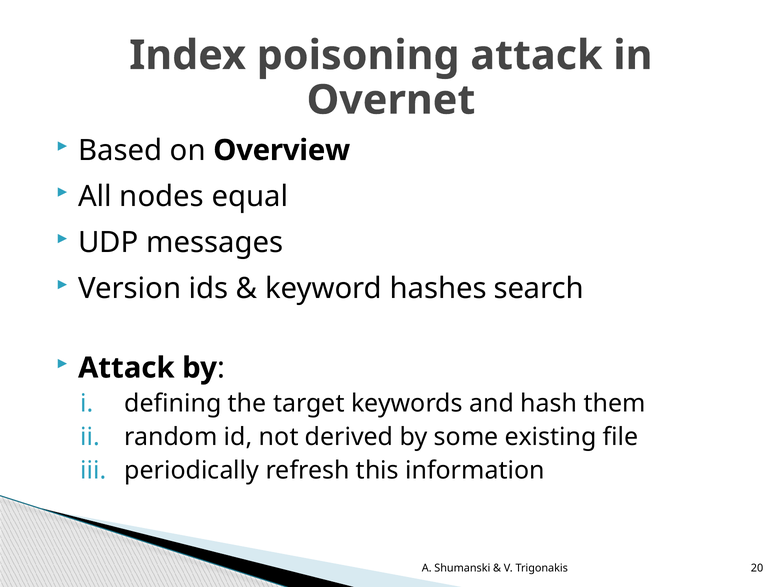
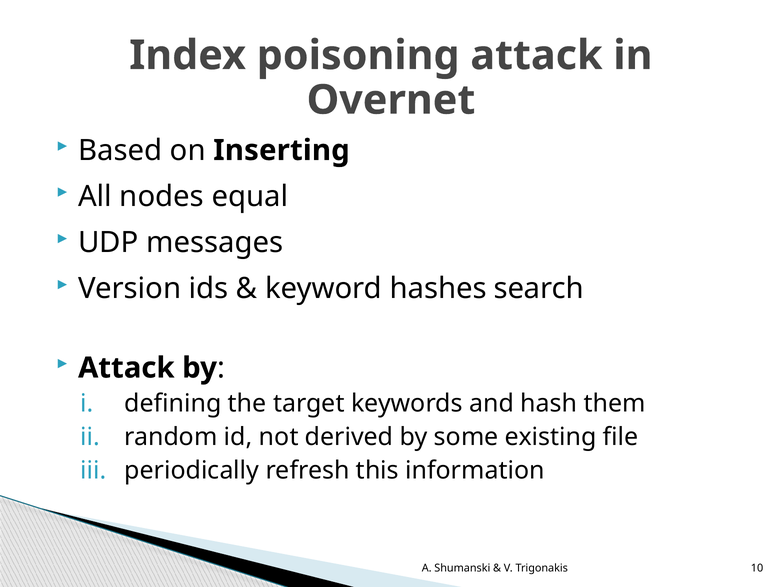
Overview: Overview -> Inserting
20: 20 -> 10
